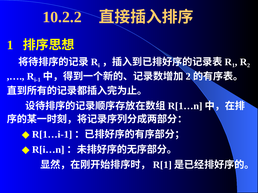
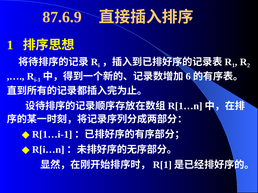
10.2.2: 10.2.2 -> 87.6.9
2 at (188, 77): 2 -> 6
